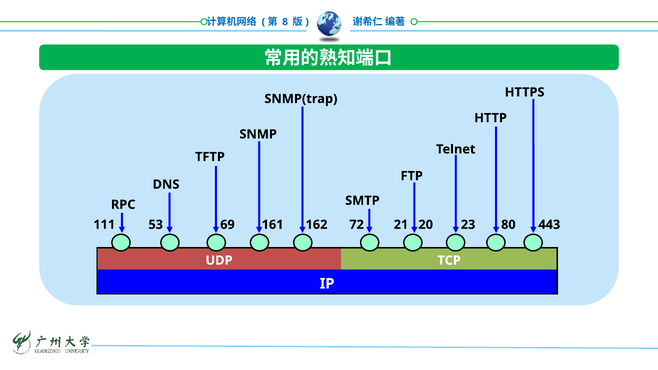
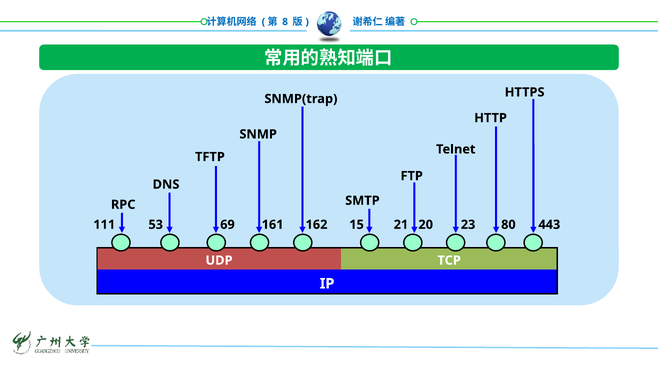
72: 72 -> 15
